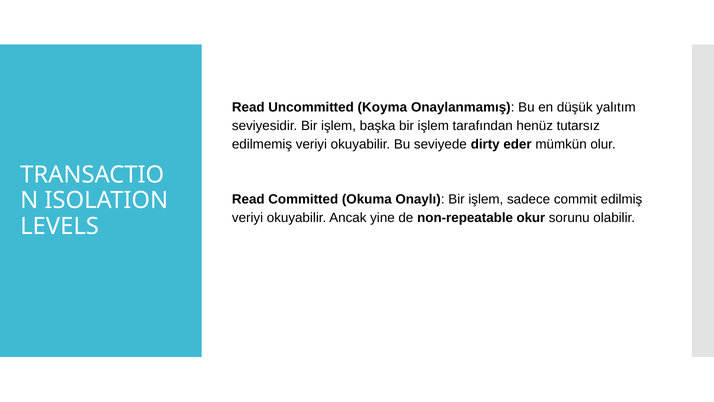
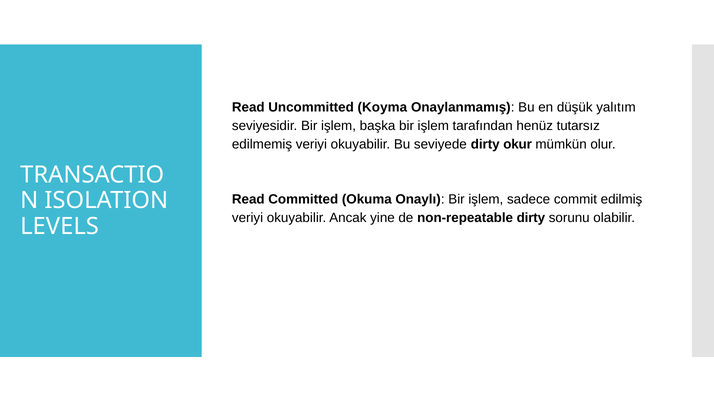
eder: eder -> okur
non-repeatable okur: okur -> dirty
